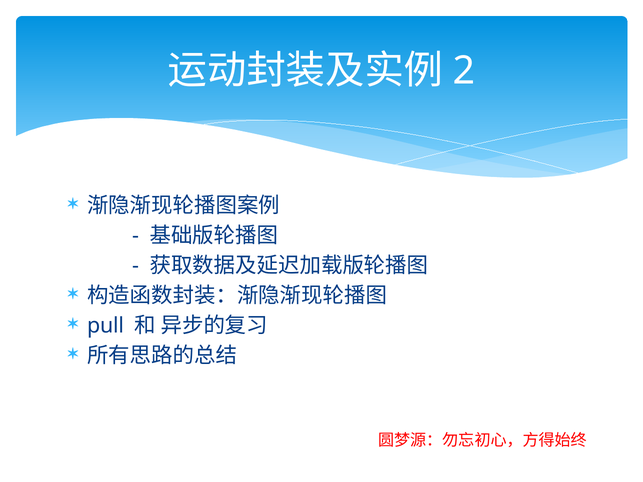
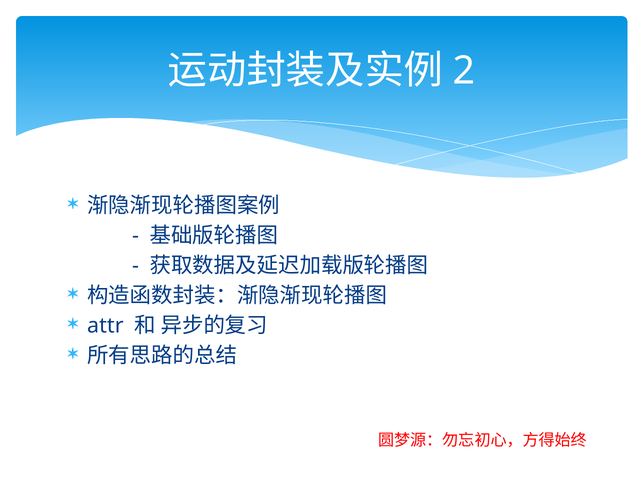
pull: pull -> attr
